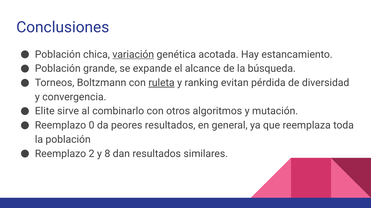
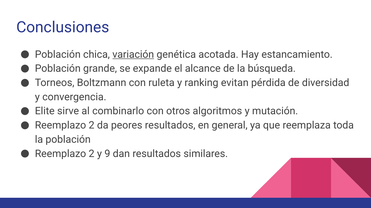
ruleta underline: present -> none
0 at (92, 126): 0 -> 2
8: 8 -> 9
